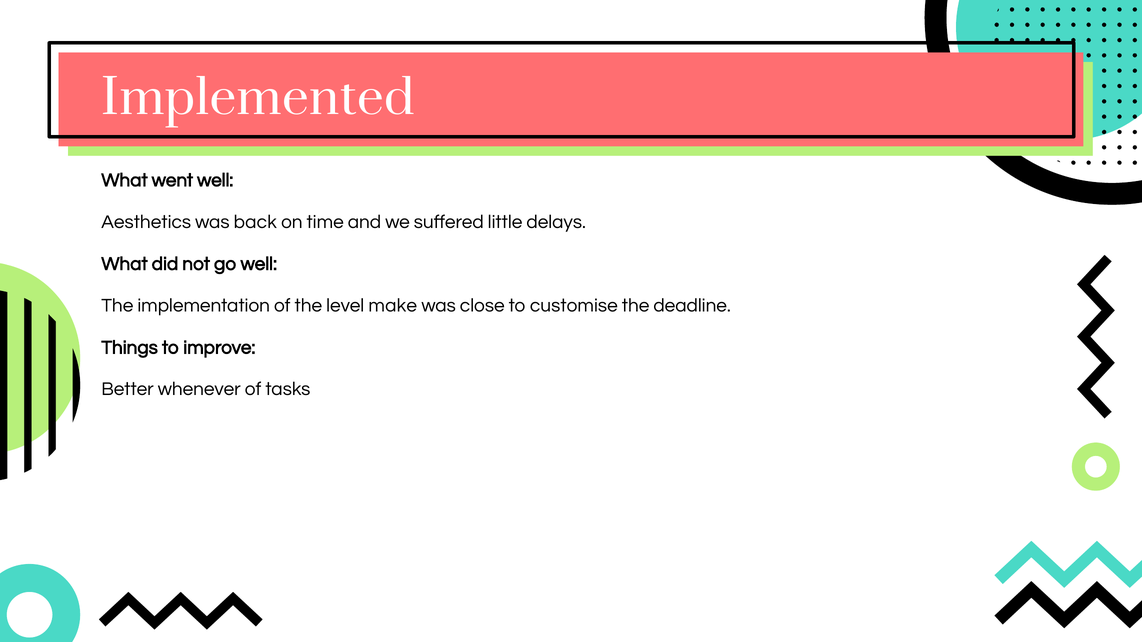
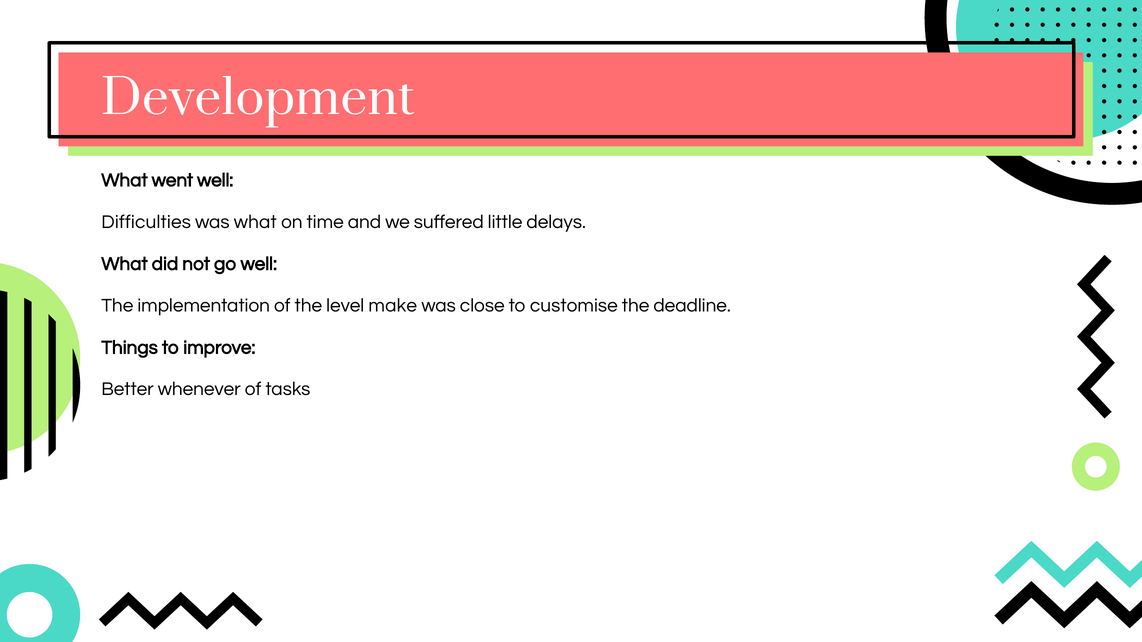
Implemented: Implemented -> Development
Aesthetics: Aesthetics -> Difficulties
was back: back -> what
